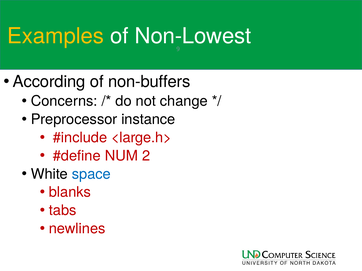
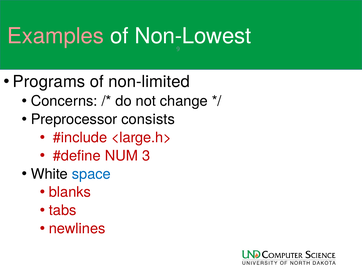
Examples colour: yellow -> pink
According: According -> Programs
non-buffers: non-buffers -> non-limited
instance: instance -> consists
2: 2 -> 3
